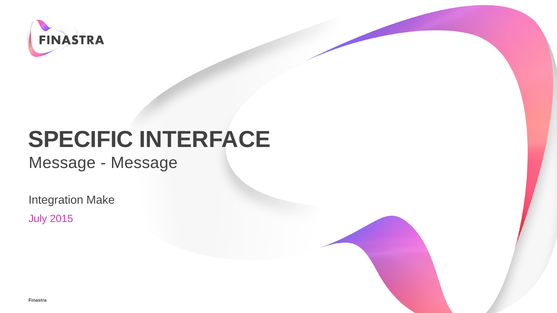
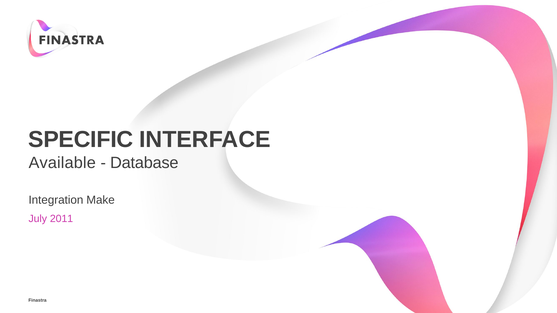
Message at (62, 163): Message -> Available
Message at (144, 163): Message -> Database
2015: 2015 -> 2011
